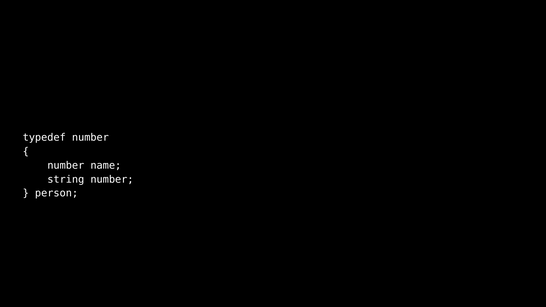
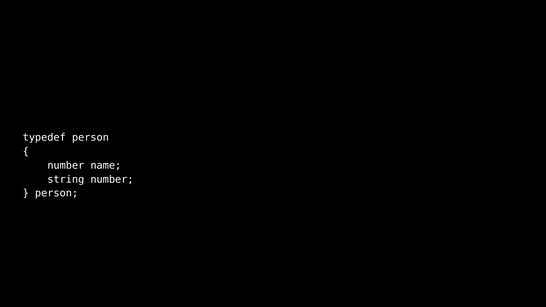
typedef number: number -> person
